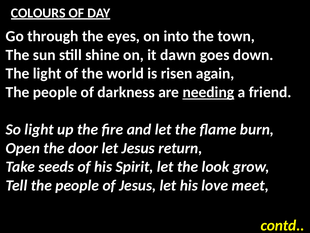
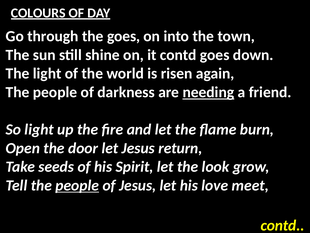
the eyes: eyes -> goes
it dawn: dawn -> contd
people at (77, 185) underline: none -> present
